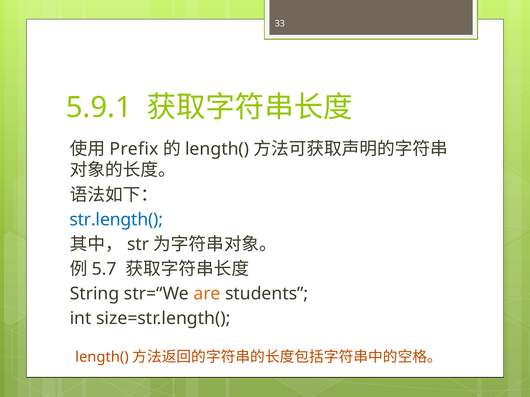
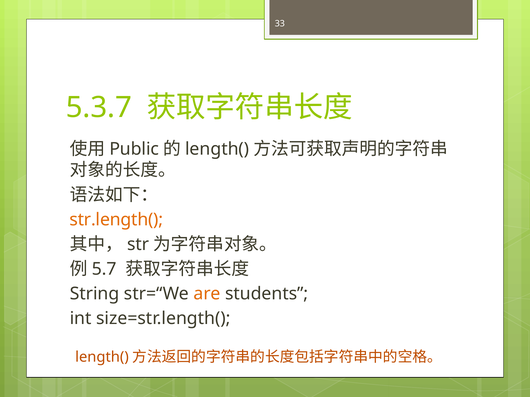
5.9.1: 5.9.1 -> 5.3.7
Prefix: Prefix -> Public
str.length( colour: blue -> orange
